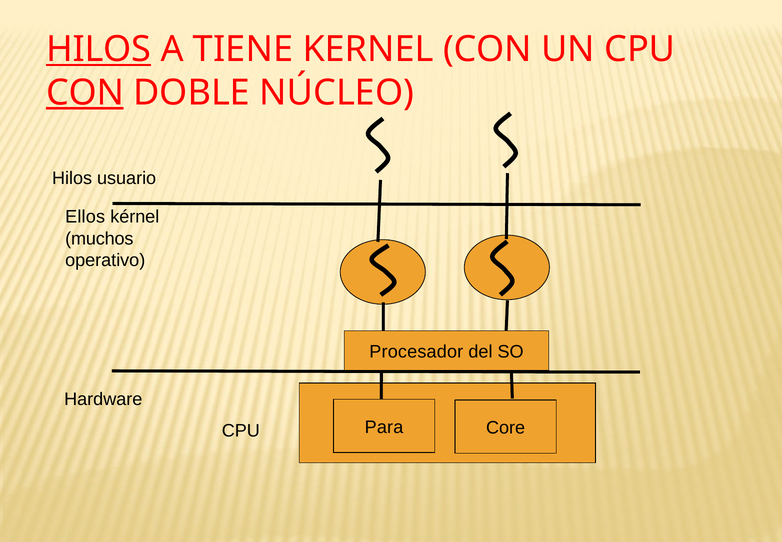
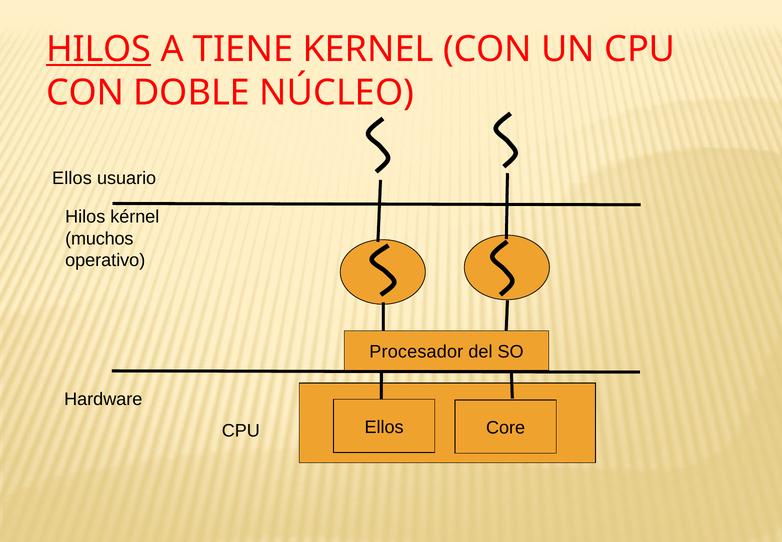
CON at (85, 93) underline: present -> none
Hilos at (72, 178): Hilos -> Ellos
Ellos at (85, 217): Ellos -> Hilos
Para at (384, 427): Para -> Ellos
